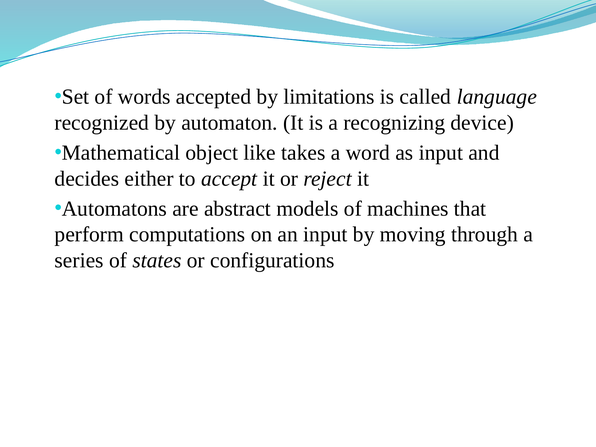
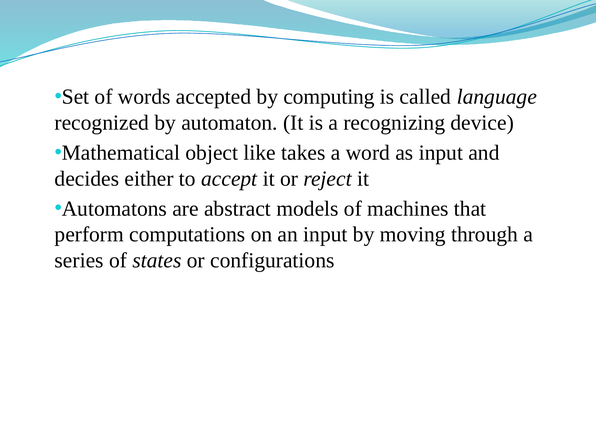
limitations: limitations -> computing
